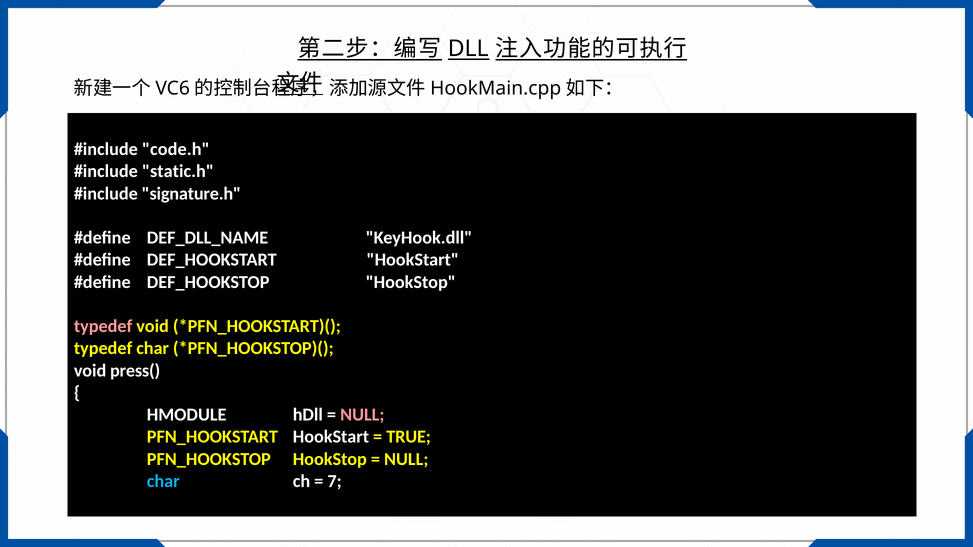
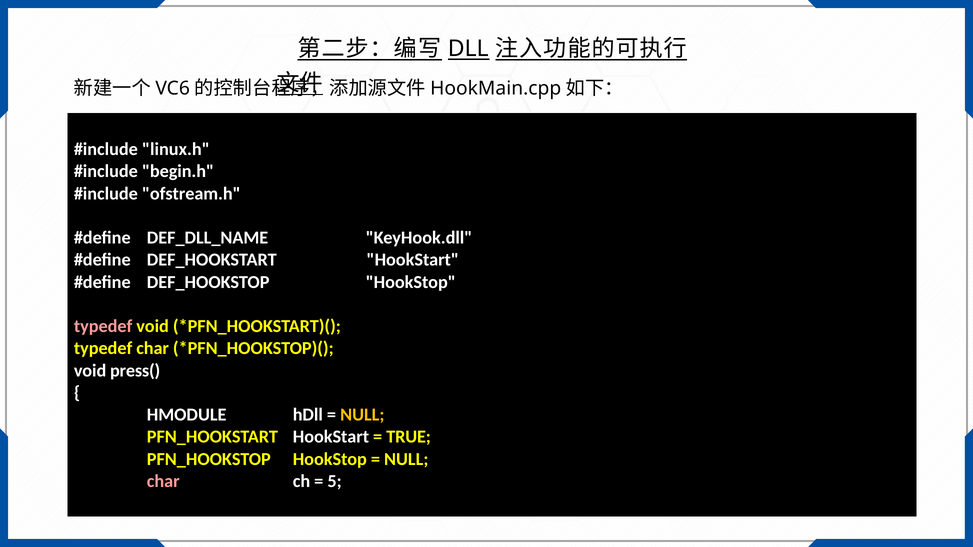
code.h: code.h -> linux.h
static.h: static.h -> begin.h
signature.h: signature.h -> ofstream.h
NULL at (362, 415) colour: pink -> yellow
char at (163, 481) colour: light blue -> pink
7: 7 -> 5
